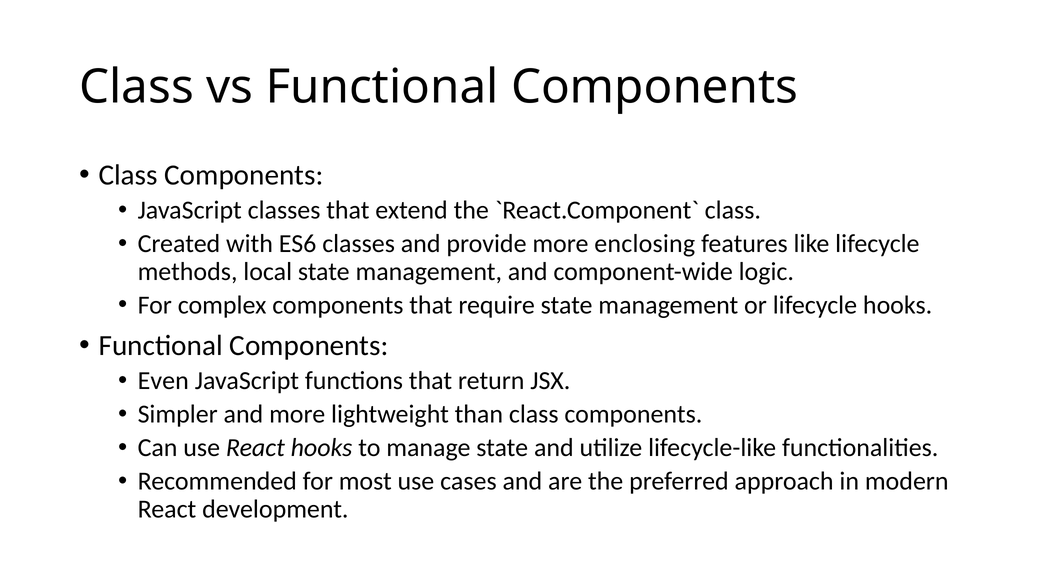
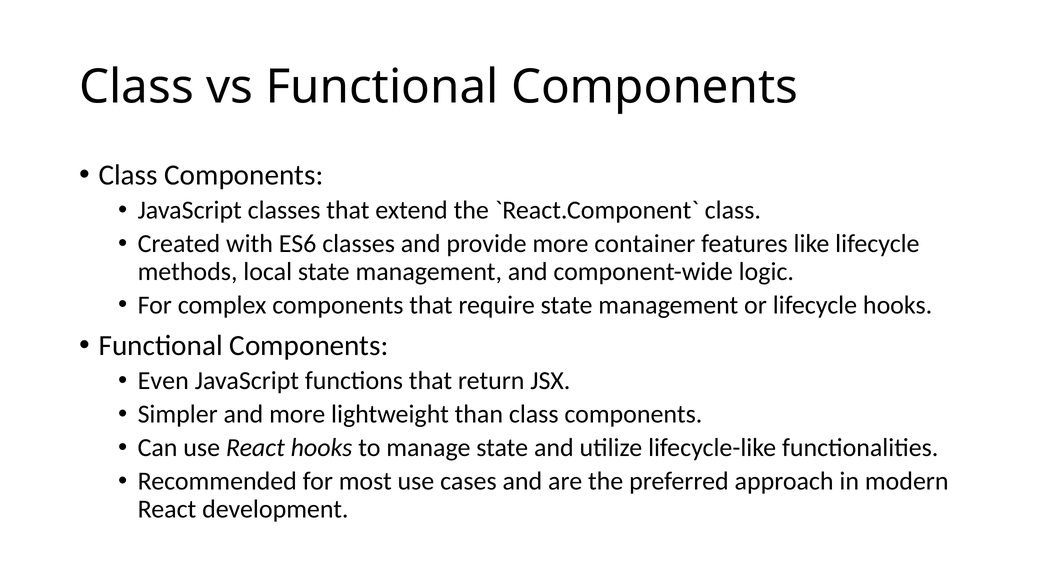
enclosing: enclosing -> container
